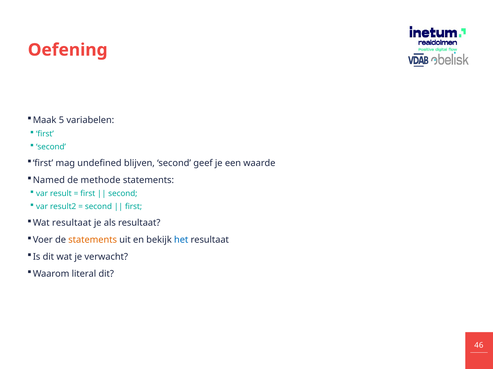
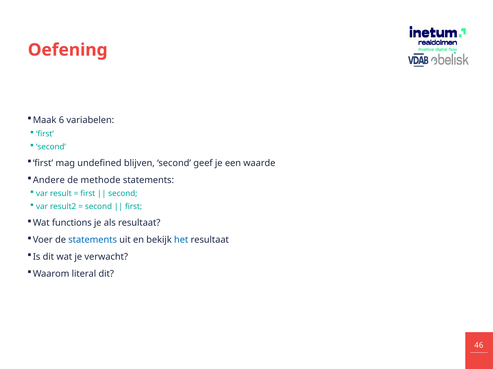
5: 5 -> 6
Named: Named -> Andere
Wat resultaat: resultaat -> functions
statements at (93, 240) colour: orange -> blue
